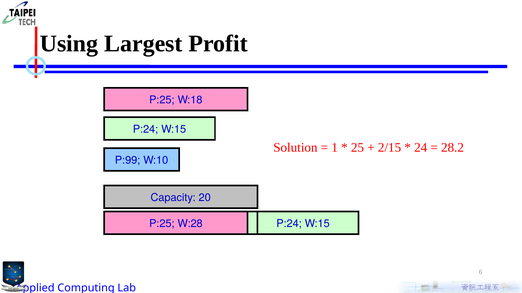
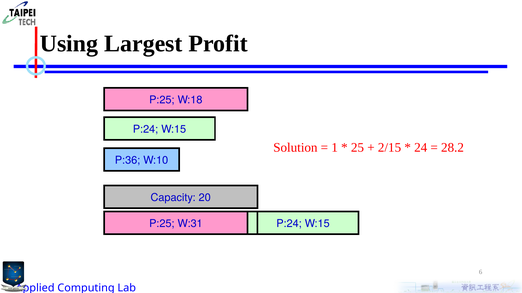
P:99: P:99 -> P:36
W:28: W:28 -> W:31
